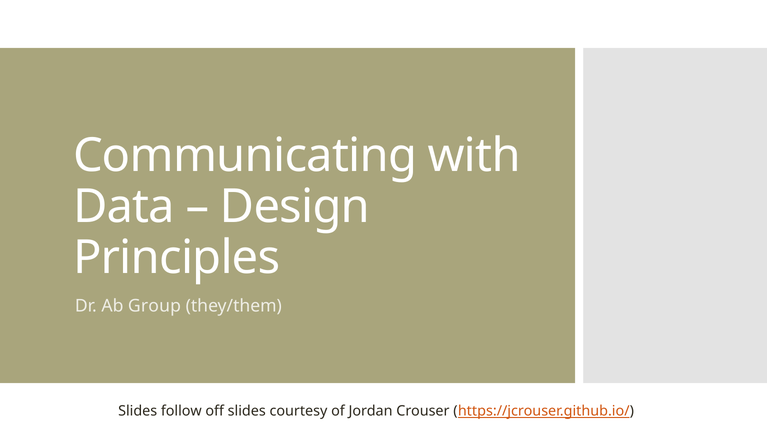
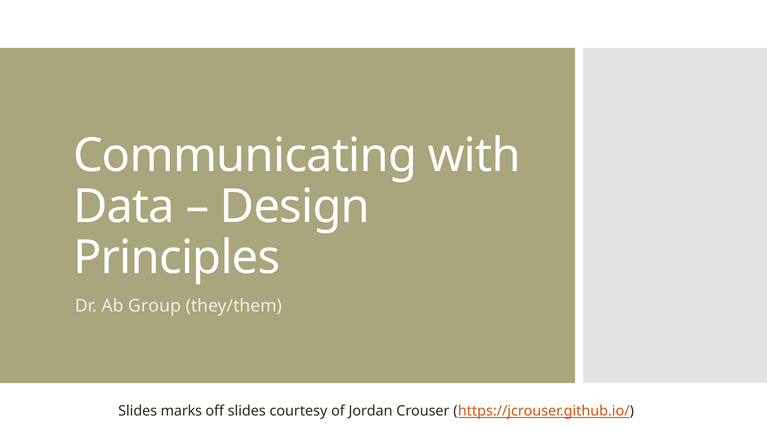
follow: follow -> marks
